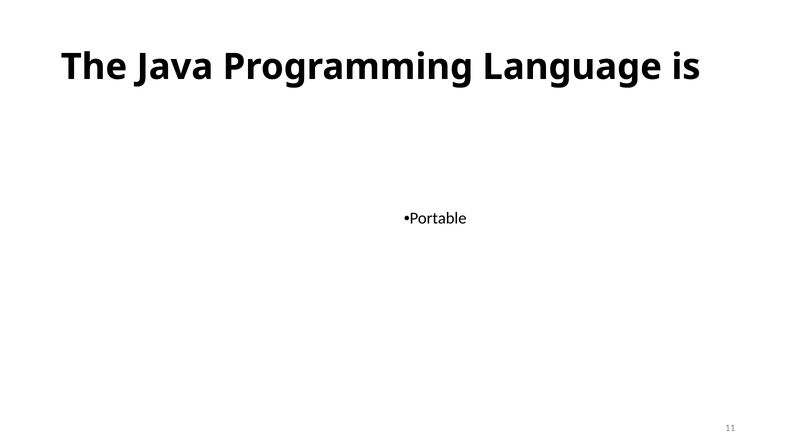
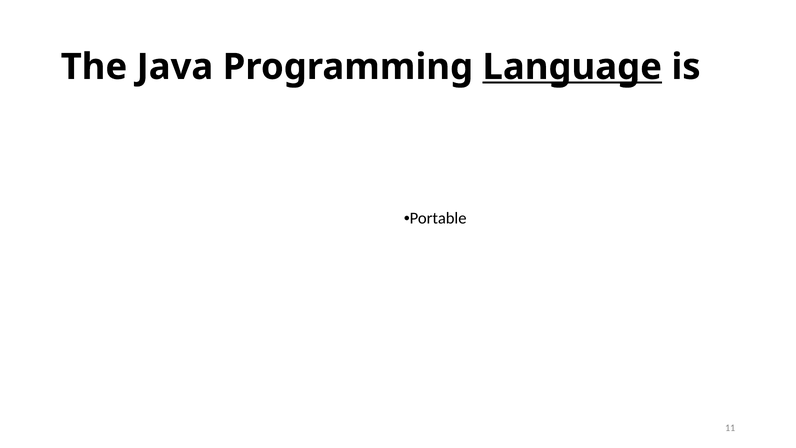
Language underline: none -> present
